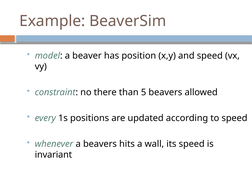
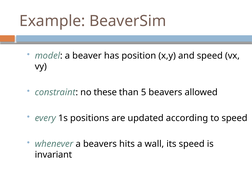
there: there -> these
